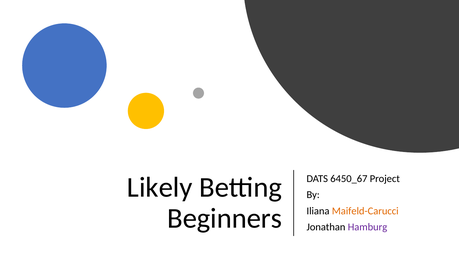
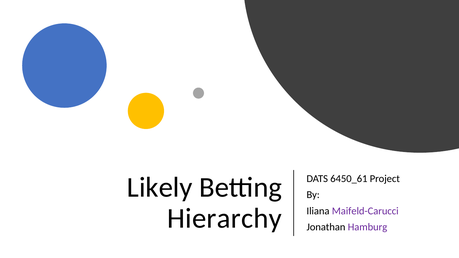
6450_67: 6450_67 -> 6450_61
Beginners: Beginners -> Hierarchy
Maifeld-Carucci colour: orange -> purple
